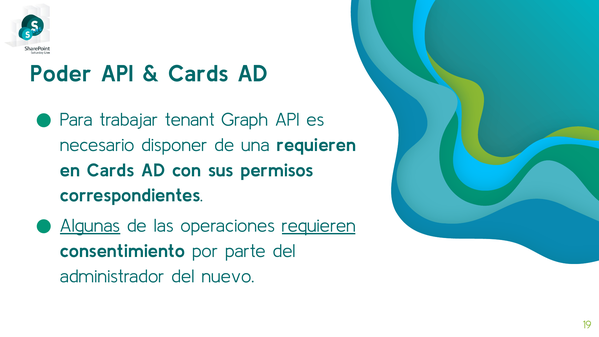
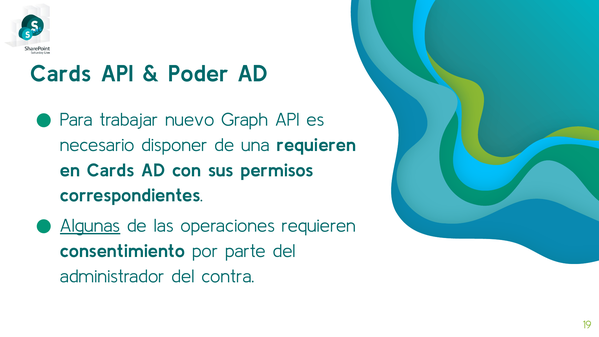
Poder at (61, 74): Poder -> Cards
Cards at (198, 74): Cards -> Poder
tenant: tenant -> nuevo
requieren at (319, 226) underline: present -> none
nuevo: nuevo -> contra
